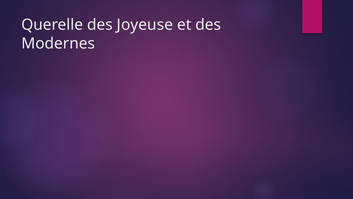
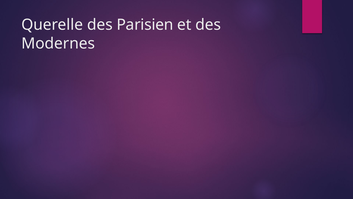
Joyeuse: Joyeuse -> Parisien
